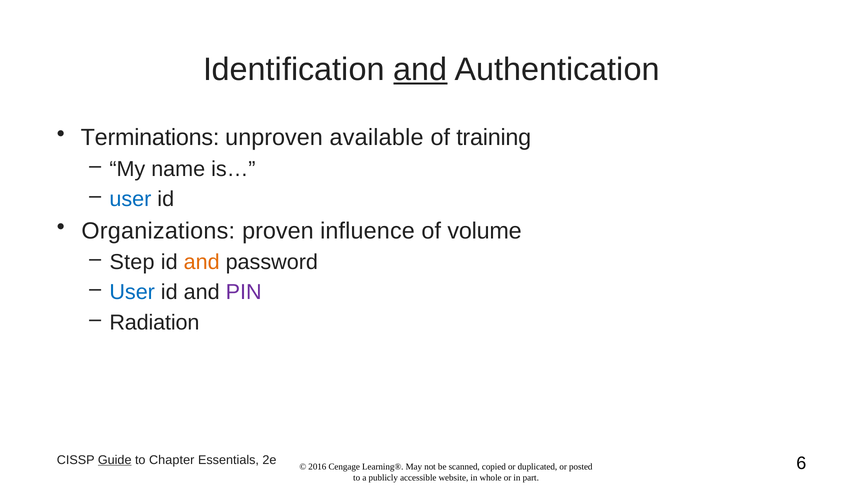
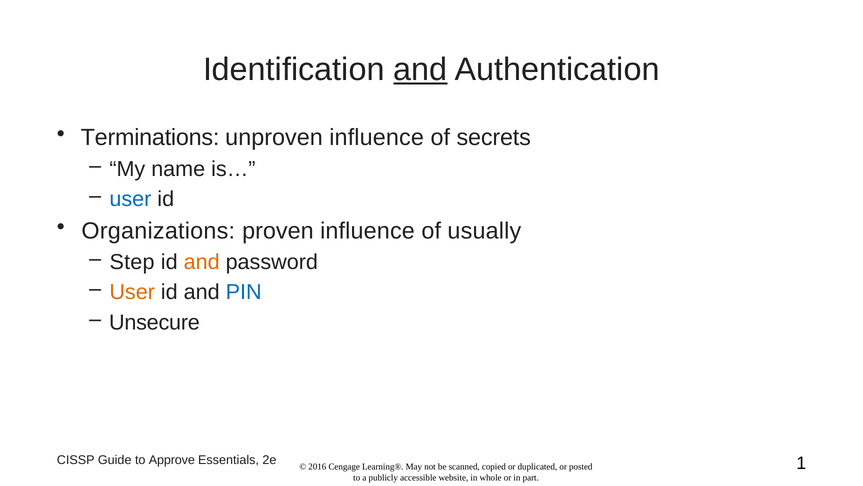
unproven available: available -> influence
training: training -> secrets
volume: volume -> usually
User at (132, 292) colour: blue -> orange
PIN colour: purple -> blue
Radiation: Radiation -> Unsecure
Guide underline: present -> none
Chapter: Chapter -> Approve
6: 6 -> 1
